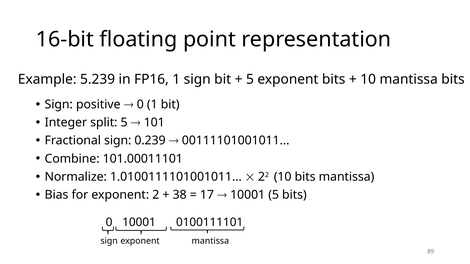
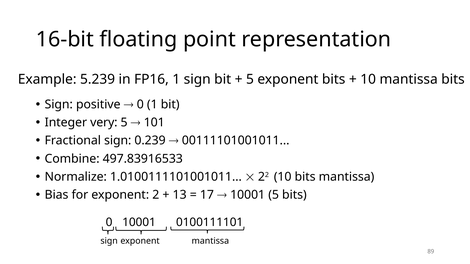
split: split -> very
101.00011101: 101.00011101 -> 497.83916533
38: 38 -> 13
